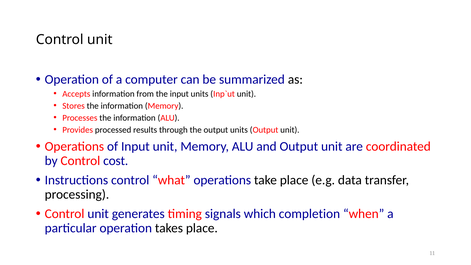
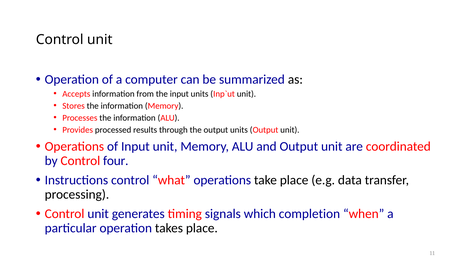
cost: cost -> four
